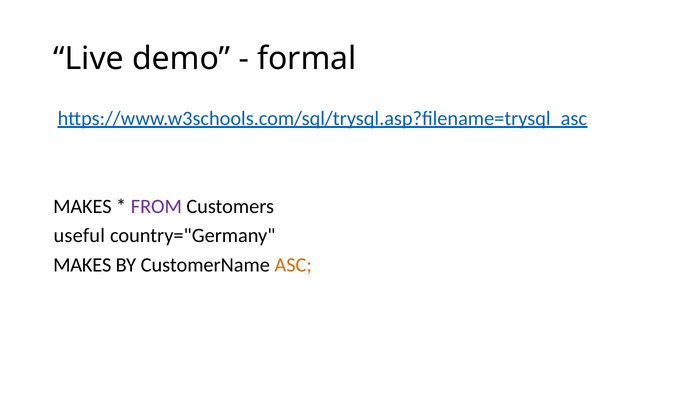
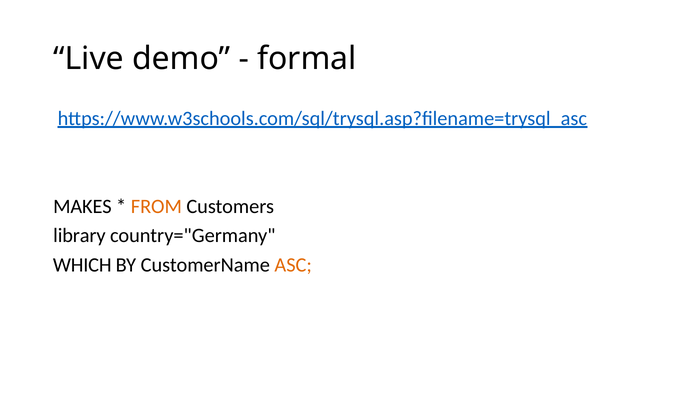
FROM colour: purple -> orange
useful: useful -> library
MAKES at (82, 265): MAKES -> WHICH
